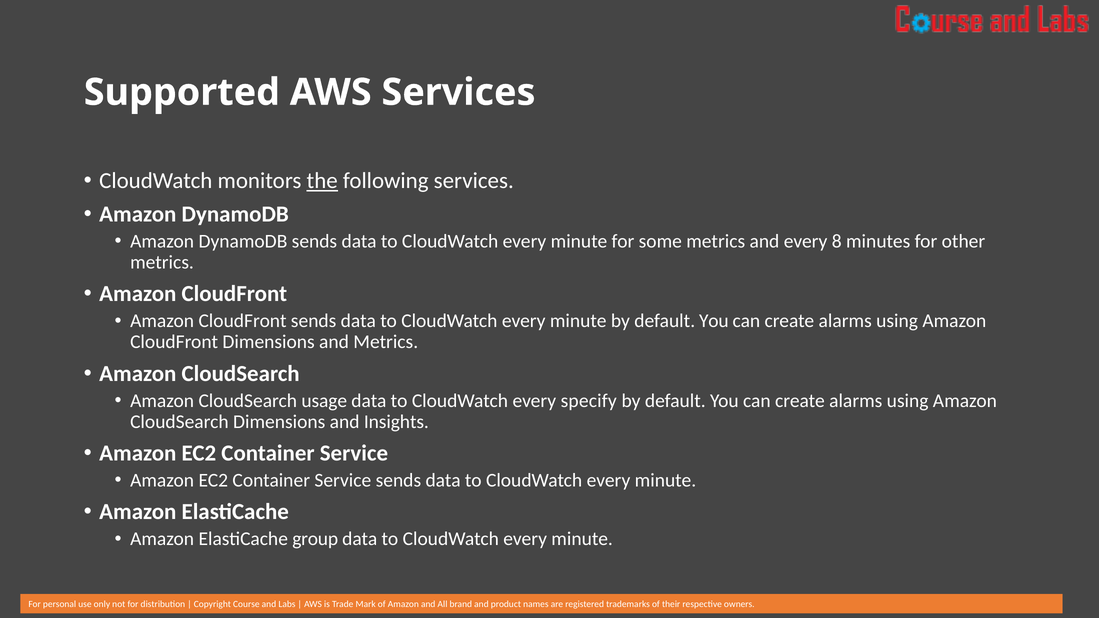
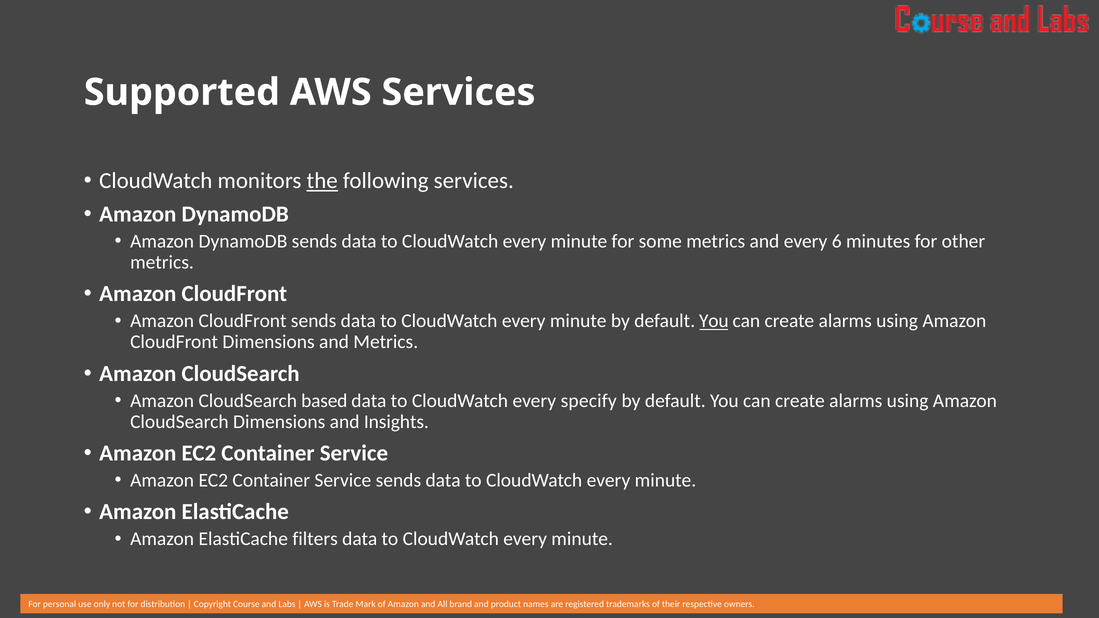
8: 8 -> 6
You at (714, 321) underline: none -> present
usage: usage -> based
group: group -> filters
